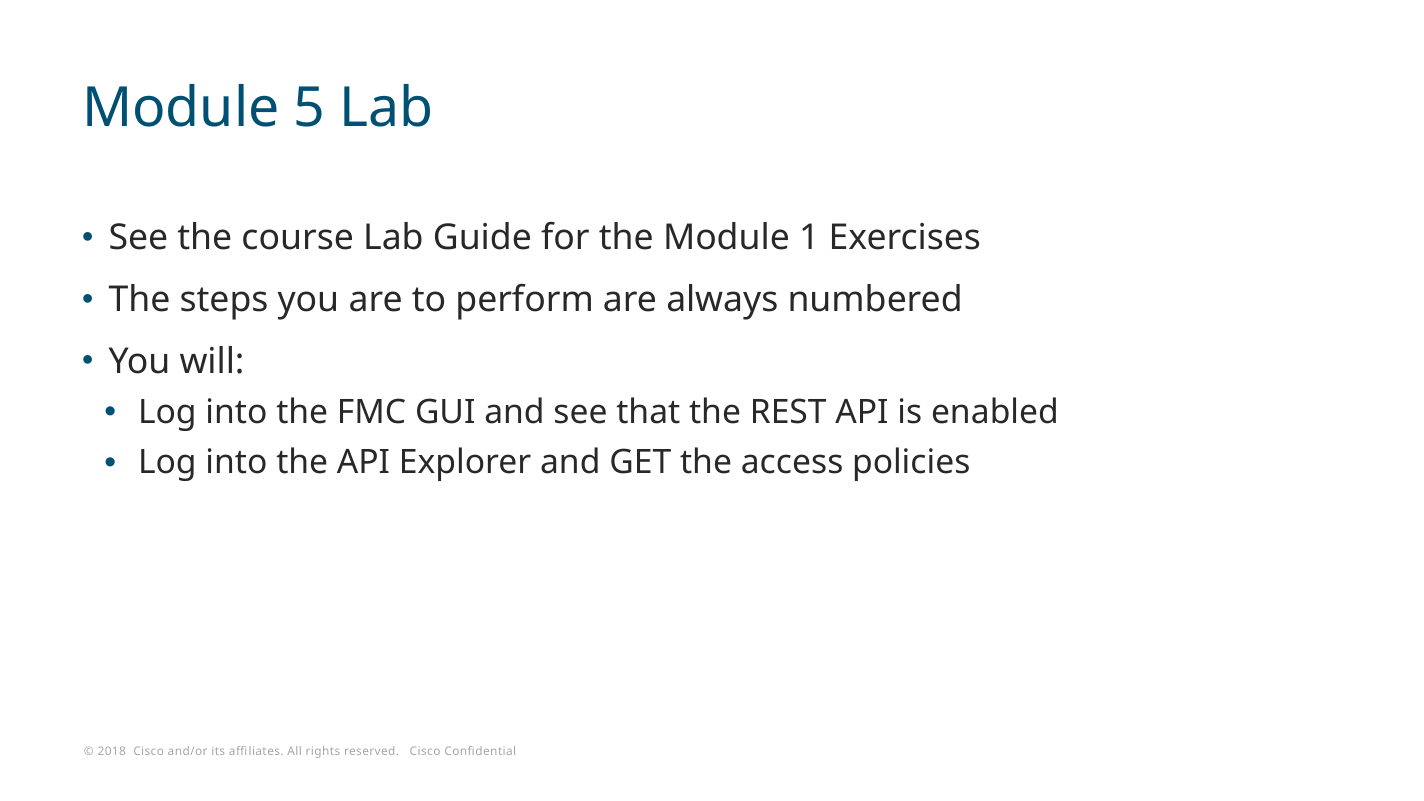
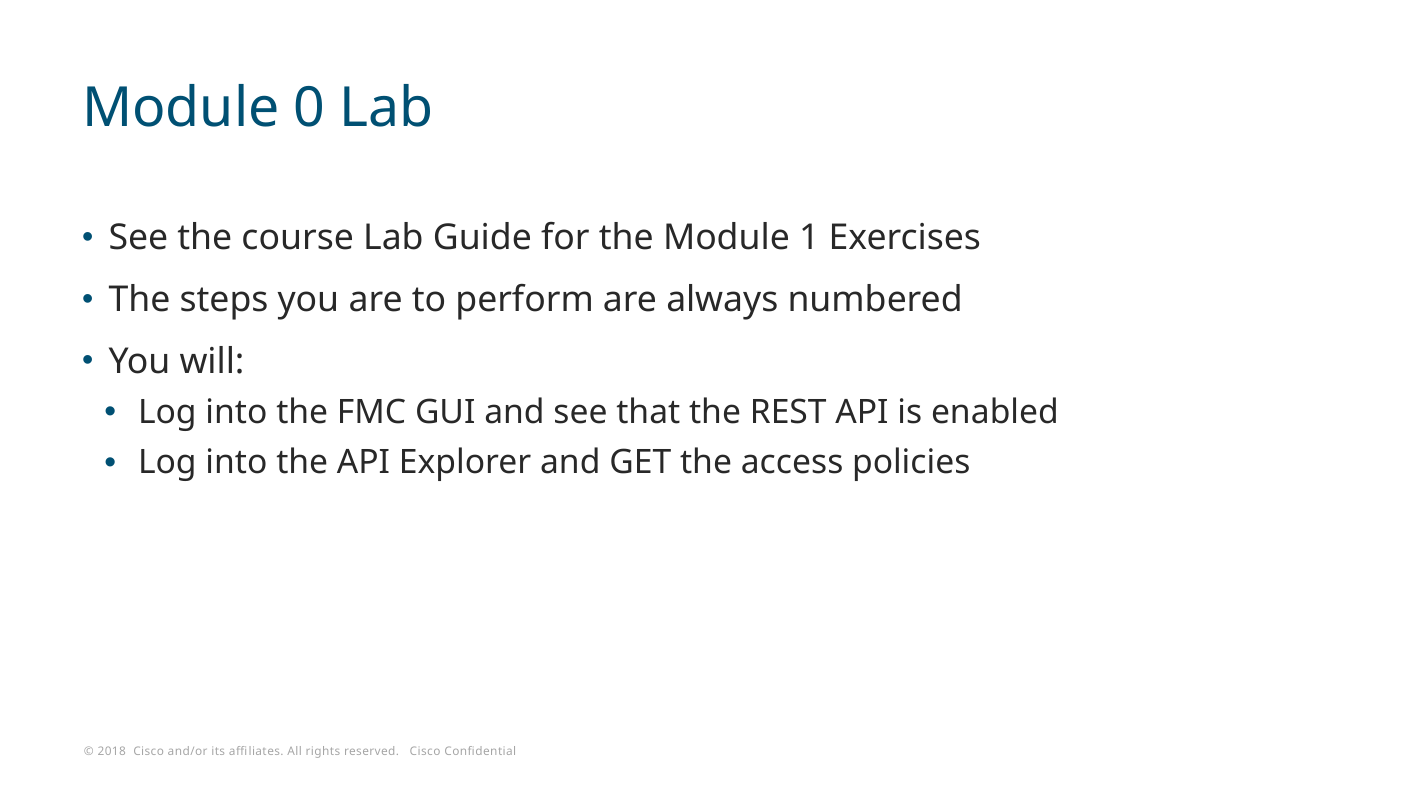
5: 5 -> 0
